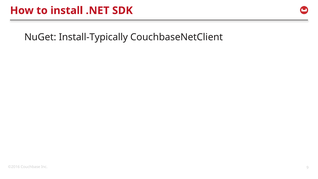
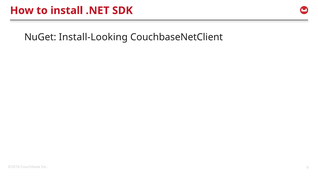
Install-Typically: Install-Typically -> Install-Looking
